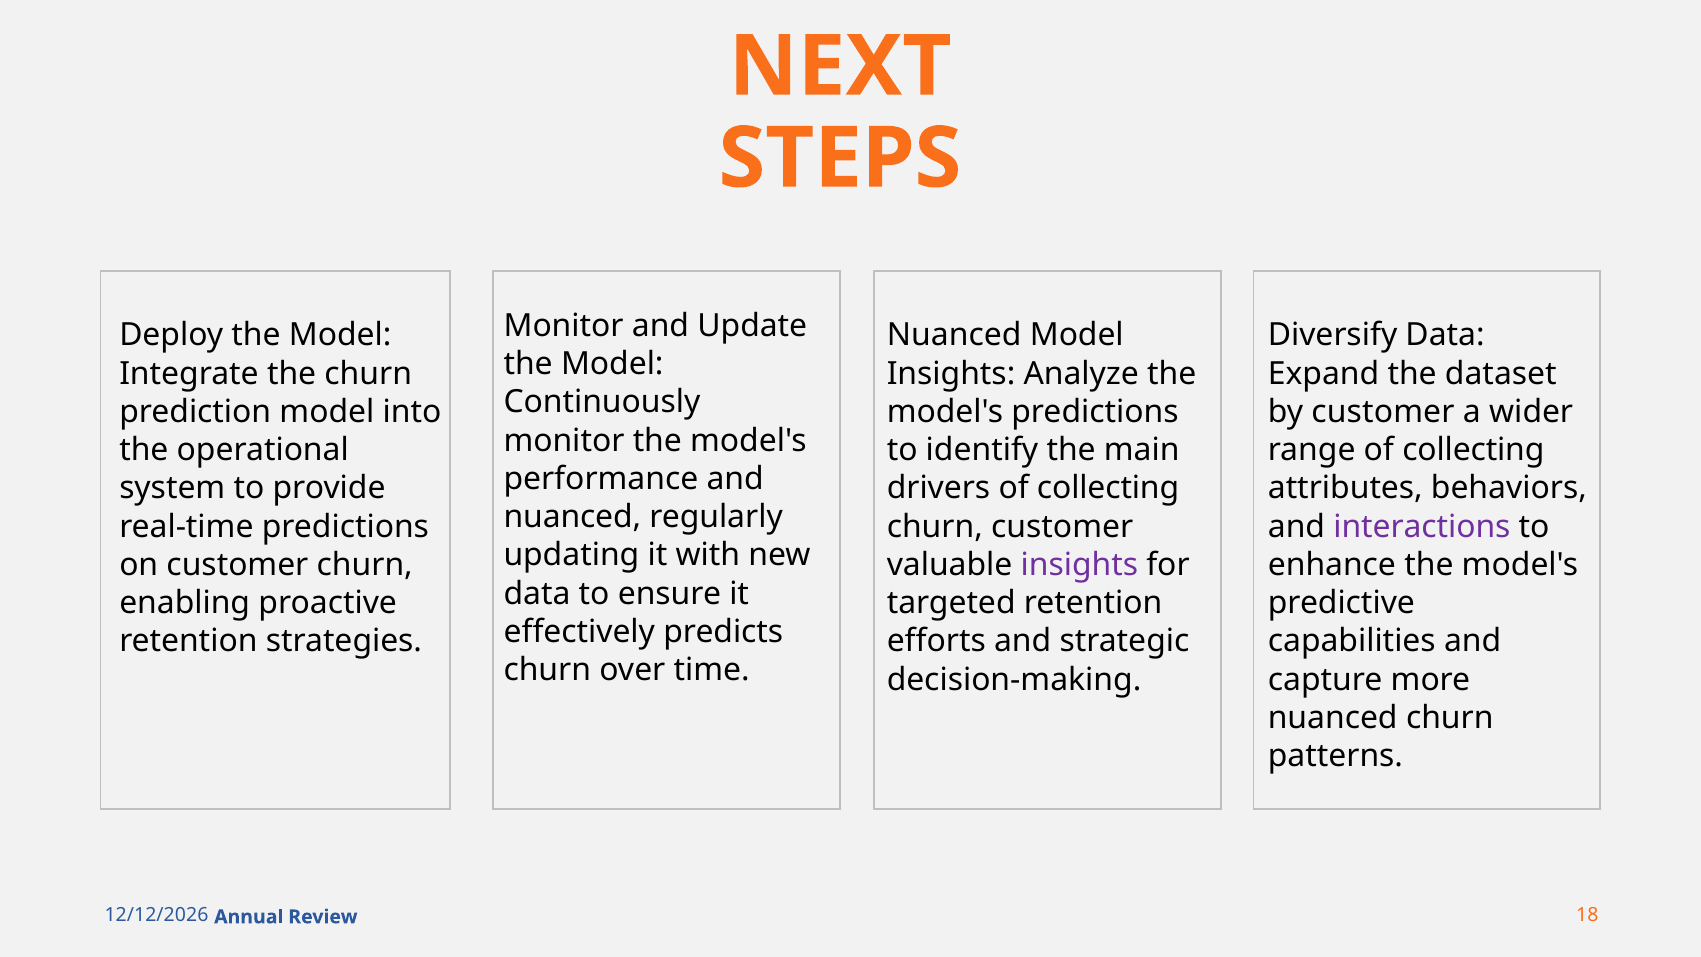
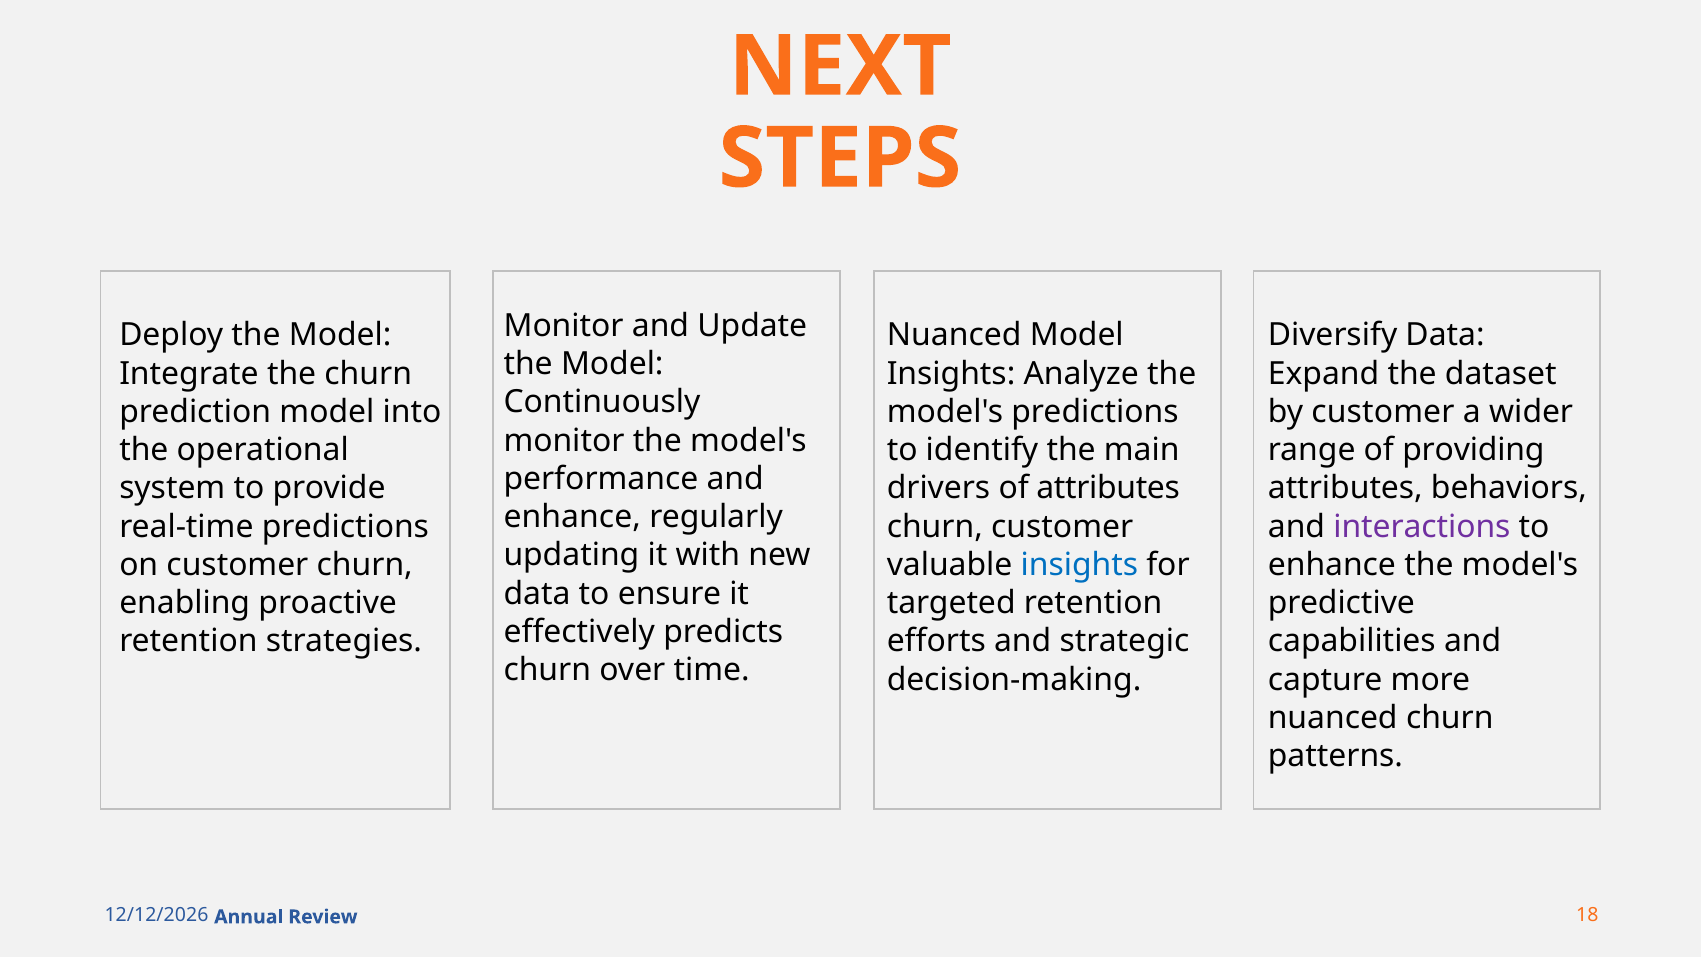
range of collecting: collecting -> providing
drivers of collecting: collecting -> attributes
nuanced at (572, 517): nuanced -> enhance
insights at (1079, 565) colour: purple -> blue
